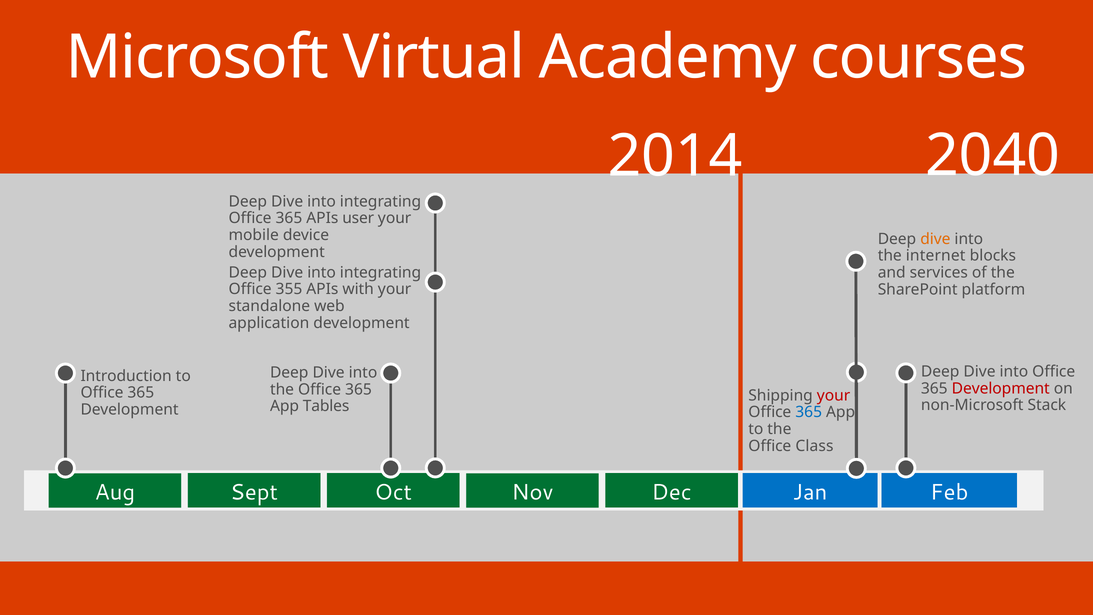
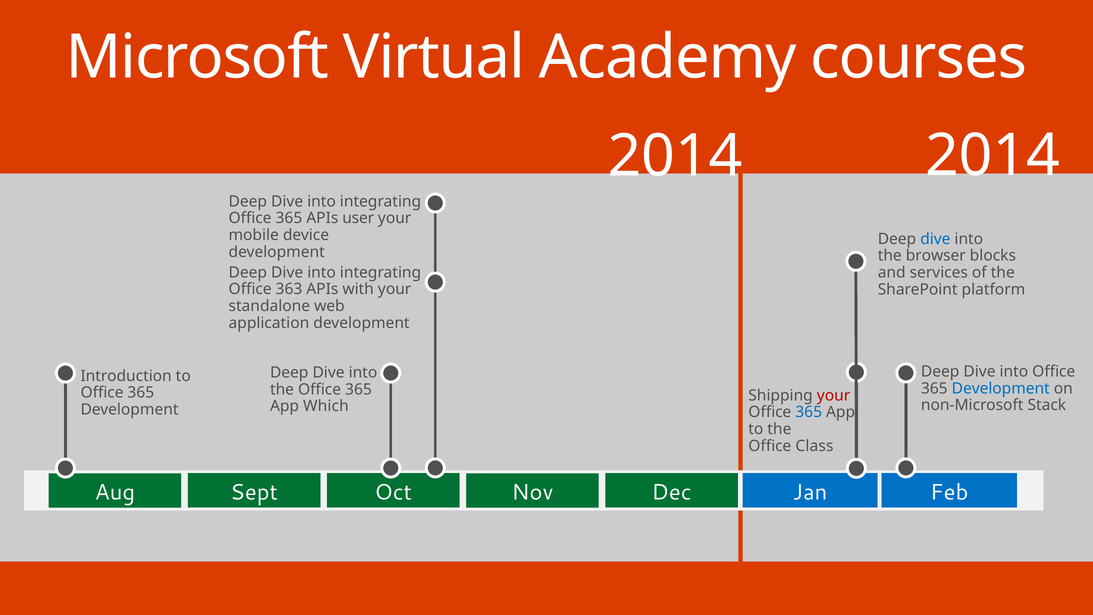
2040 at (993, 156): 2040 -> 2014
dive at (935, 239) colour: orange -> blue
internet: internet -> browser
355: 355 -> 363
Development at (1001, 388) colour: red -> blue
Tables: Tables -> Which
